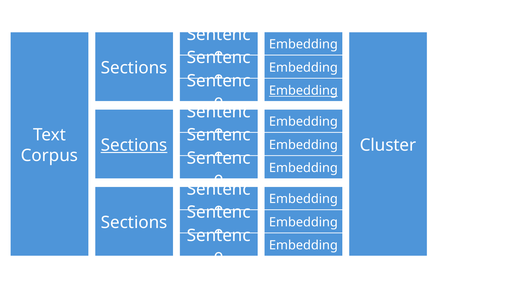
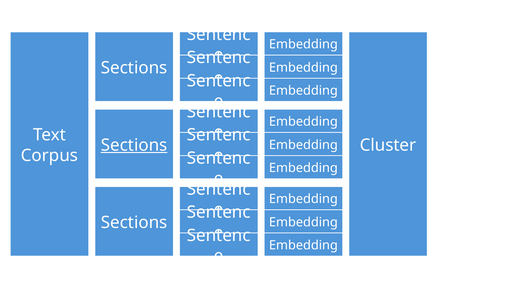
Embedding at (303, 91) underline: present -> none
